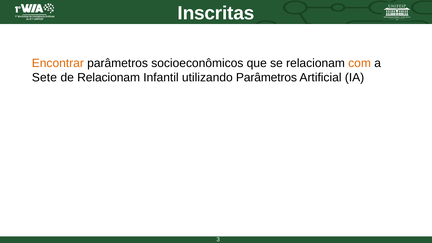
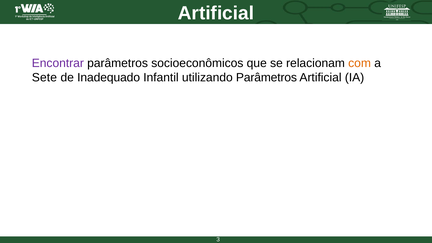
Inscritas at (216, 13): Inscritas -> Artificial
Encontrar colour: orange -> purple
de Relacionam: Relacionam -> Inadequado
